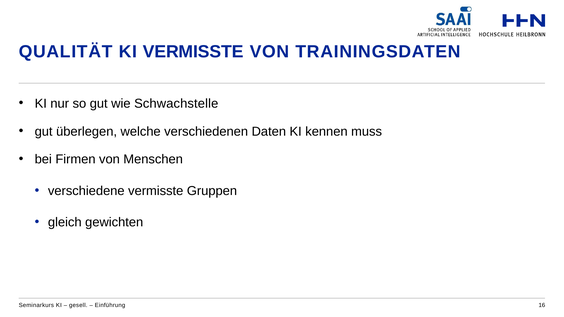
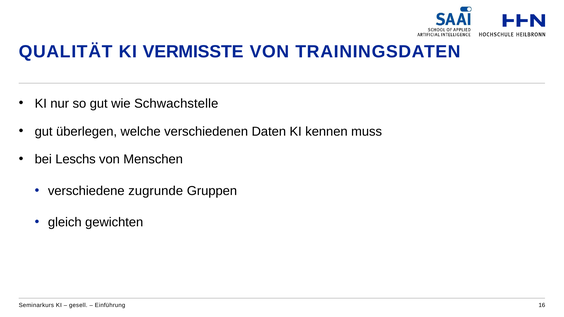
Firmen: Firmen -> Leschs
verschiedene vermisste: vermisste -> zugrunde
